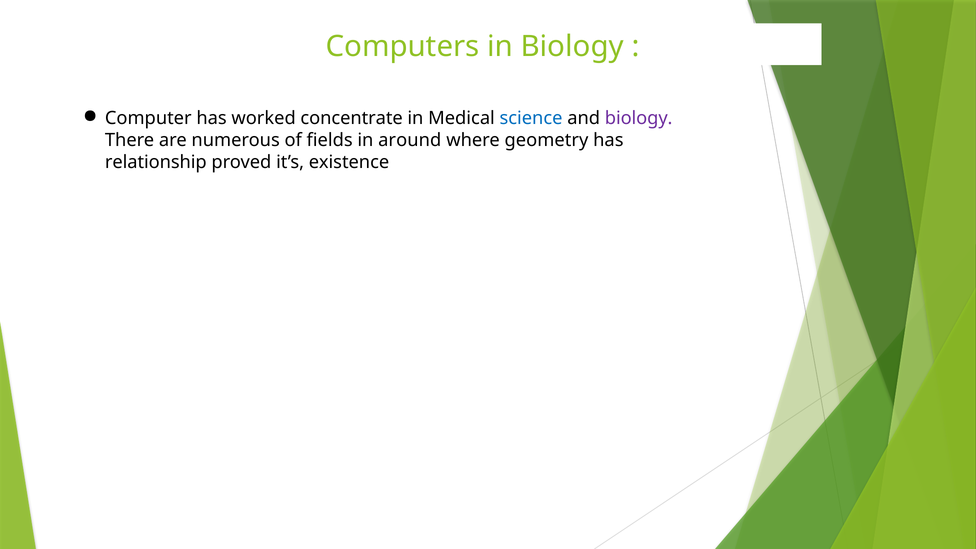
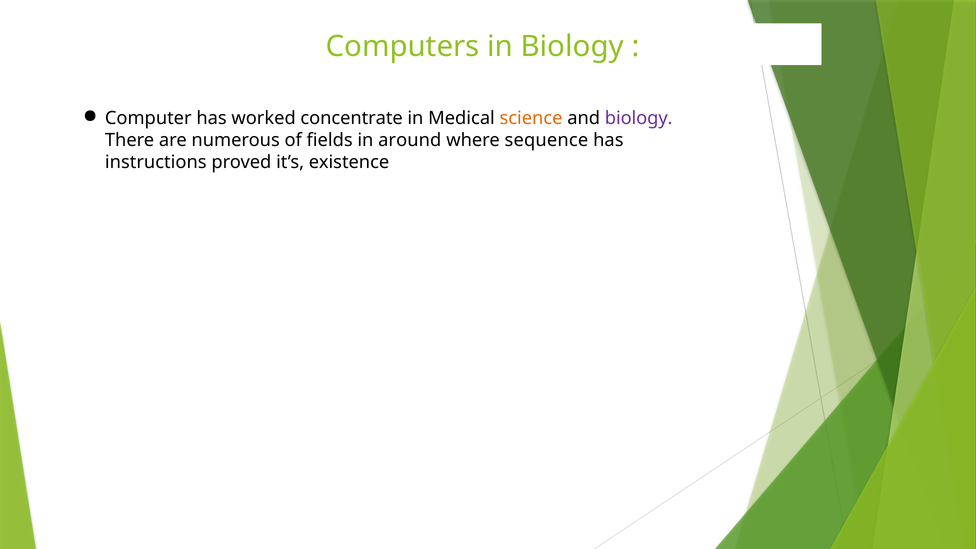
science colour: blue -> orange
geometry: geometry -> sequence
relationship: relationship -> instructions
